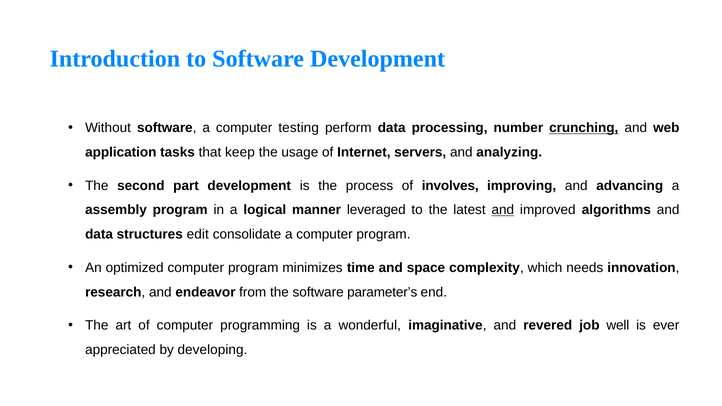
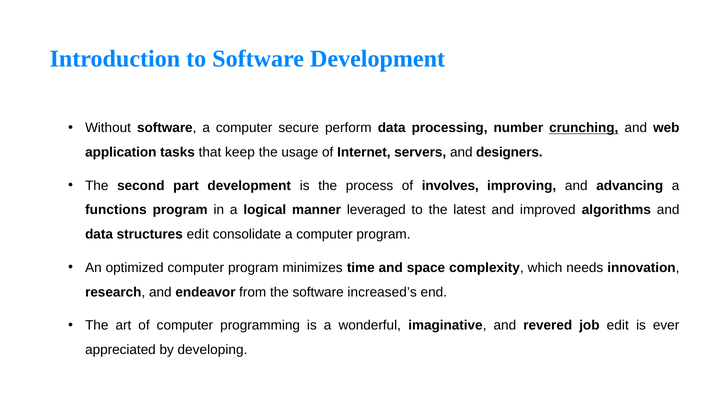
testing: testing -> secure
analyzing: analyzing -> designers
assembly: assembly -> functions
and at (503, 210) underline: present -> none
parameter’s: parameter’s -> increased’s
job well: well -> edit
